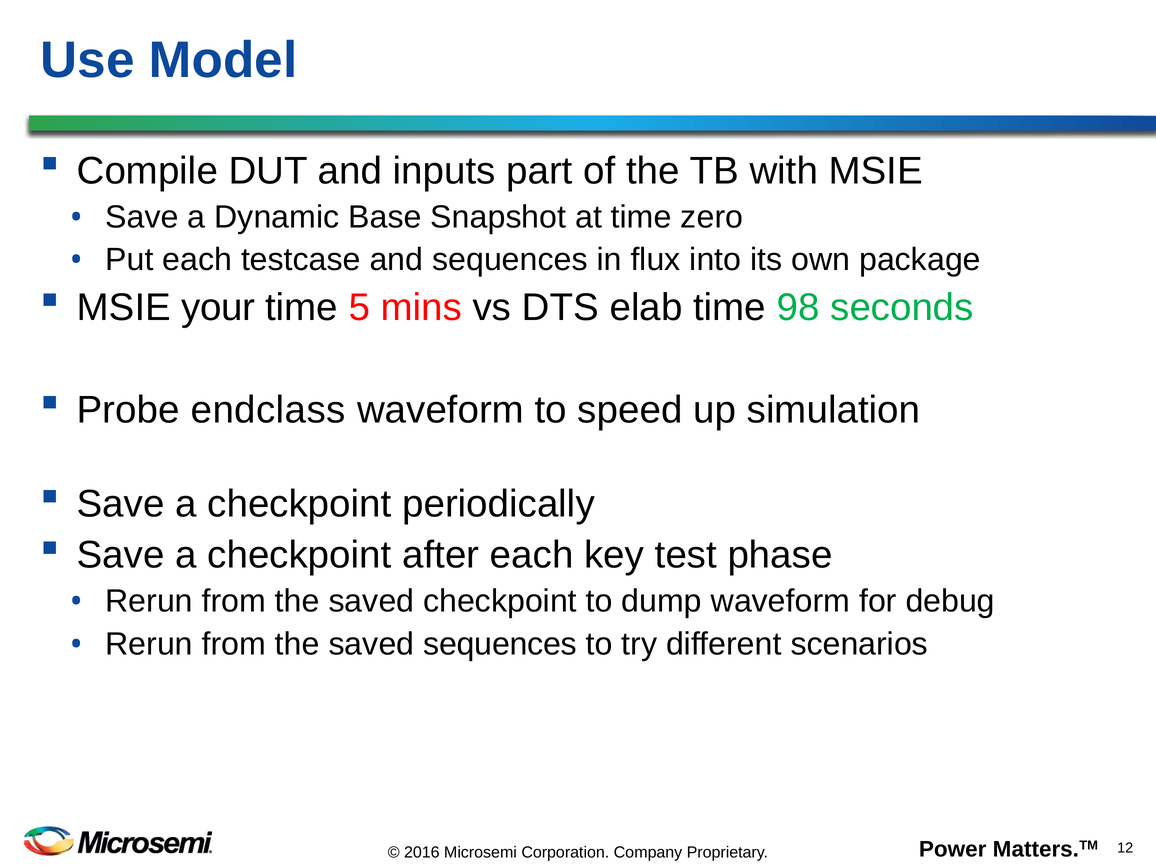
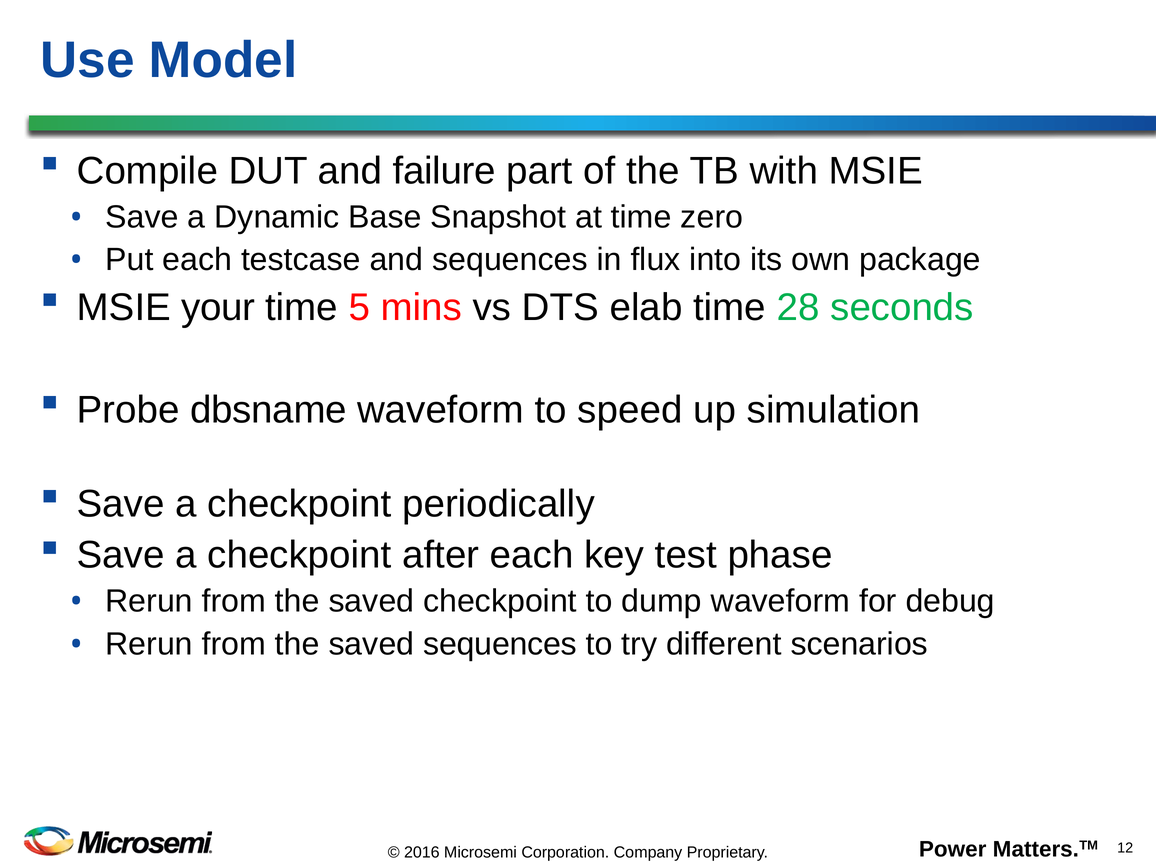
inputs: inputs -> failure
98: 98 -> 28
endclass: endclass -> dbsname
